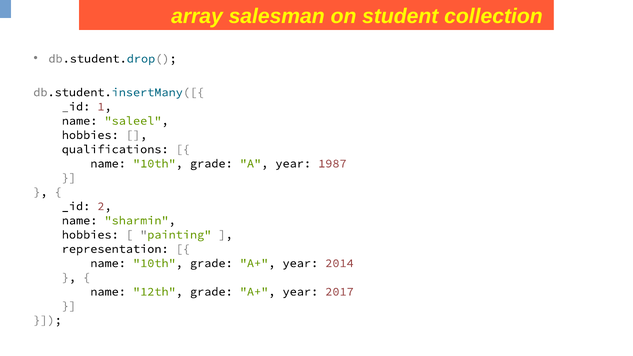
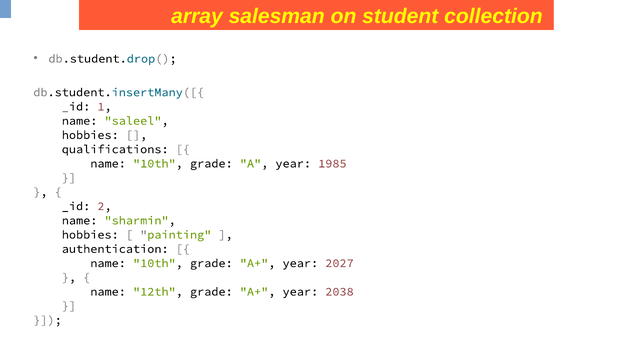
1987: 1987 -> 1985
representation: representation -> authentication
2014: 2014 -> 2027
2017: 2017 -> 2038
